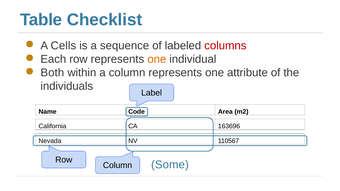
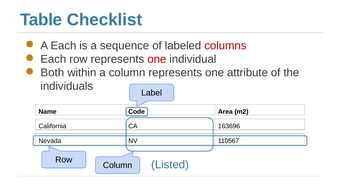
A Cells: Cells -> Each
one at (157, 59) colour: orange -> red
Some: Some -> Listed
